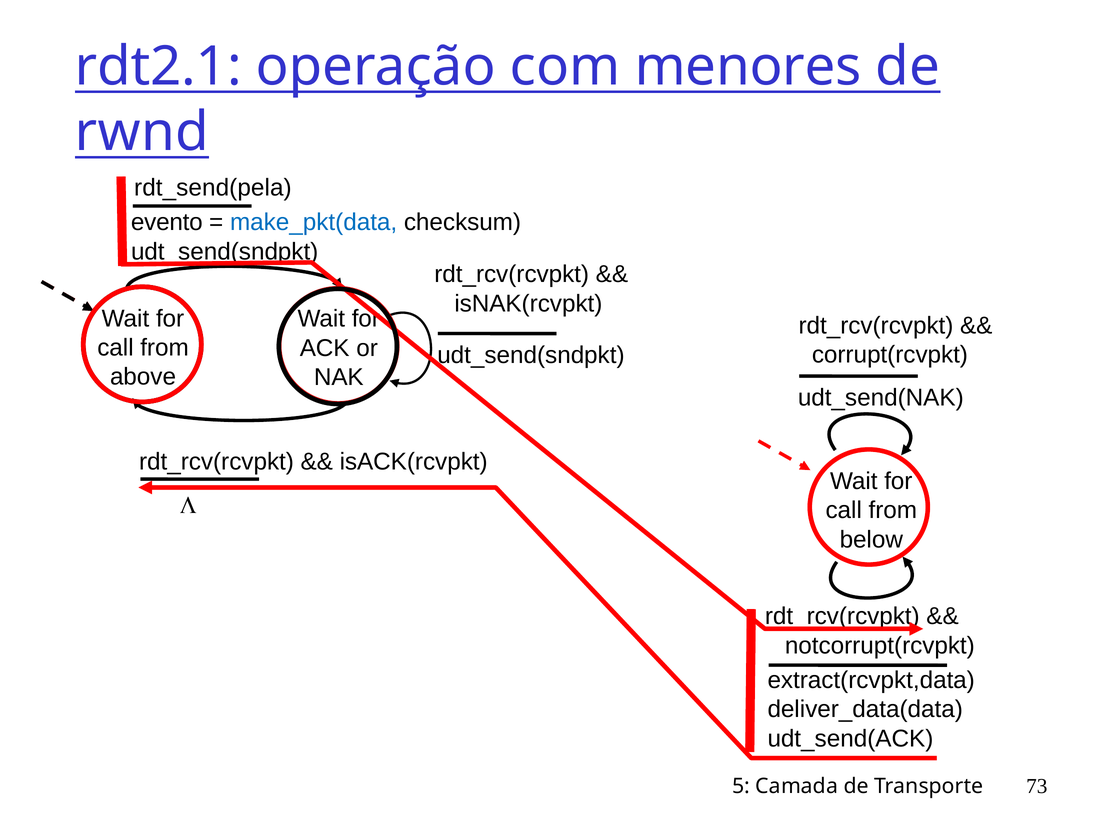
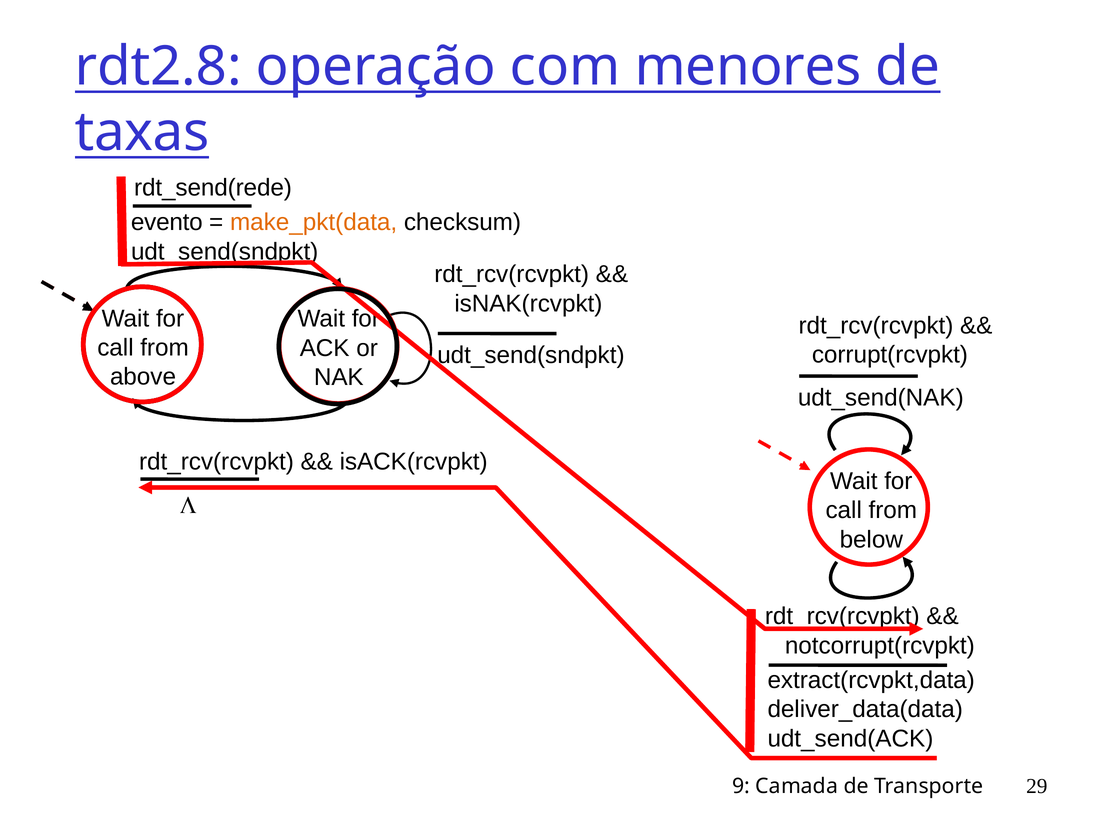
rdt2.1: rdt2.1 -> rdt2.8
rwnd: rwnd -> taxas
rdt_send(pela: rdt_send(pela -> rdt_send(rede
make_pkt(data colour: blue -> orange
5: 5 -> 9
73: 73 -> 29
